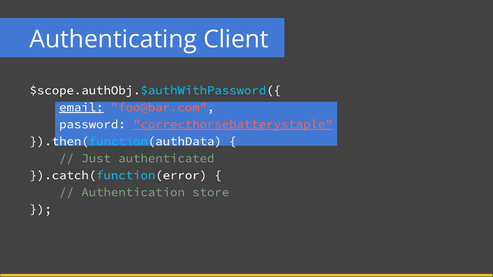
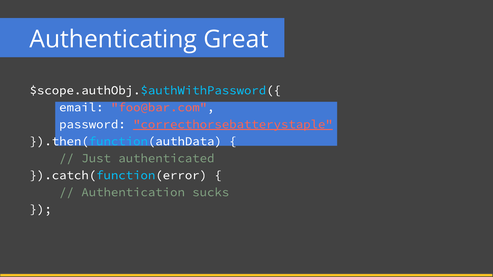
Client: Client -> Great
email underline: present -> none
store: store -> sucks
